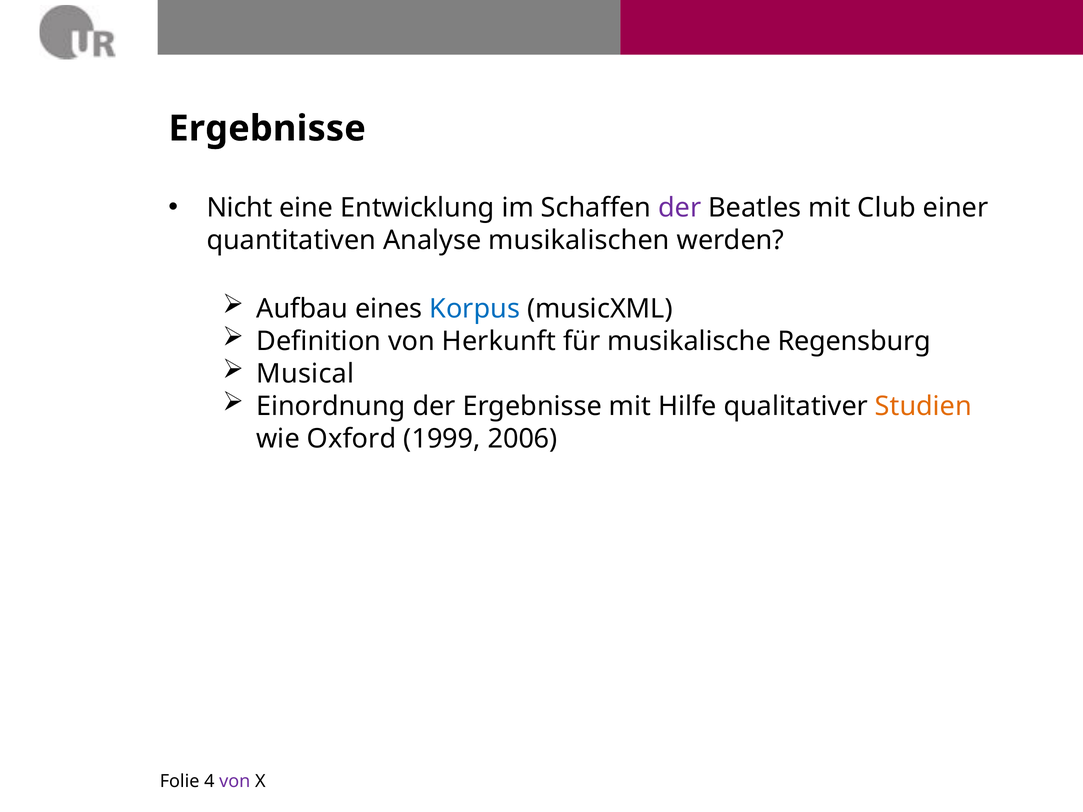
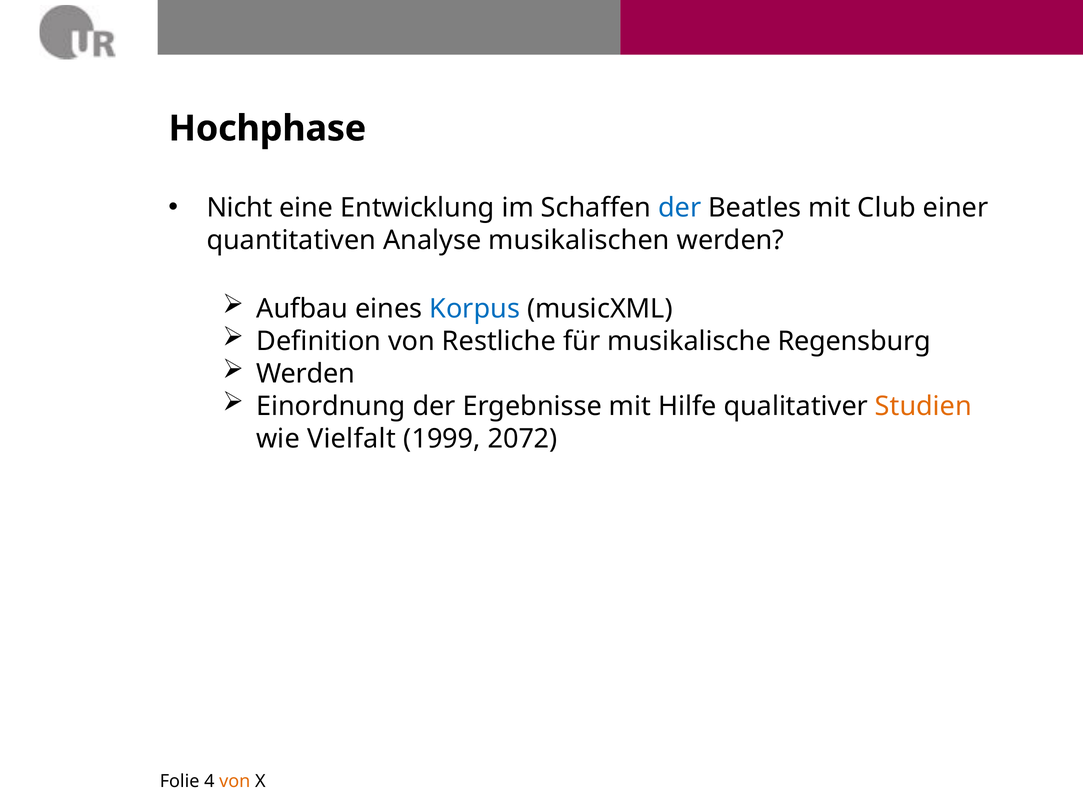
Ergebnisse at (267, 129): Ergebnisse -> Hochphase
der at (680, 208) colour: purple -> blue
Herkunft: Herkunft -> Restliche
Musical at (305, 374): Musical -> Werden
Oxford: Oxford -> Vielfalt
2006: 2006 -> 2072
von at (235, 782) colour: purple -> orange
